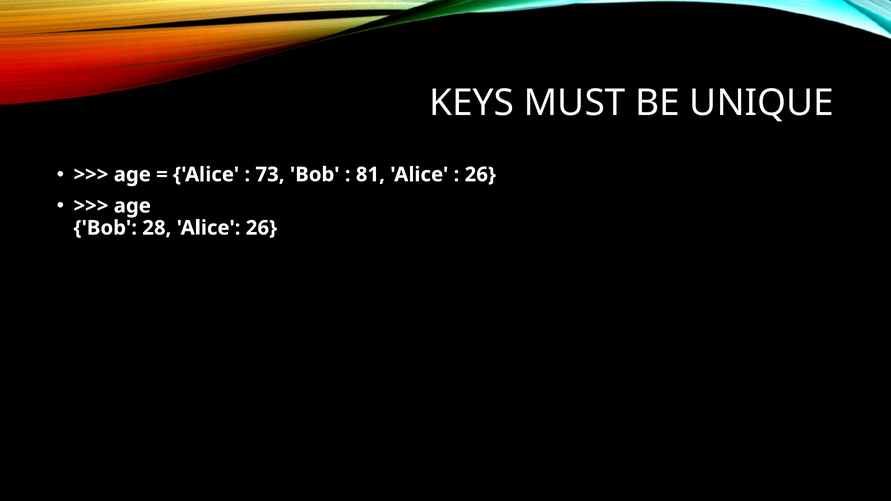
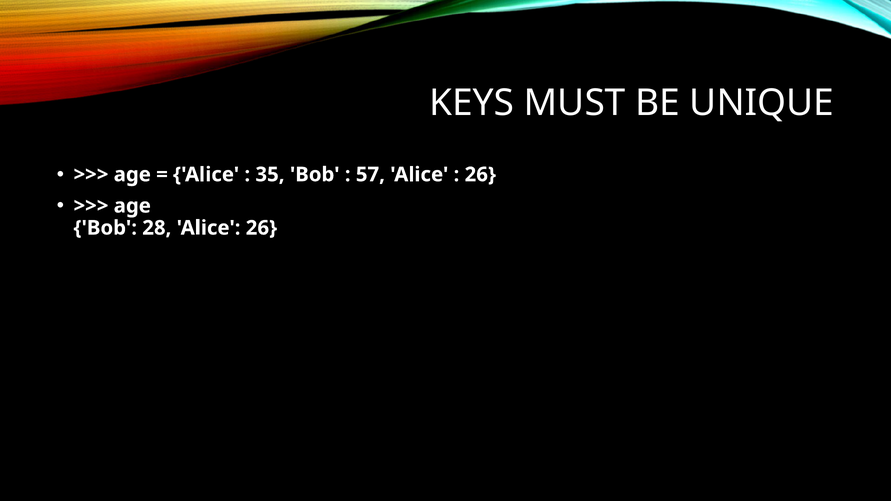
73: 73 -> 35
81: 81 -> 57
